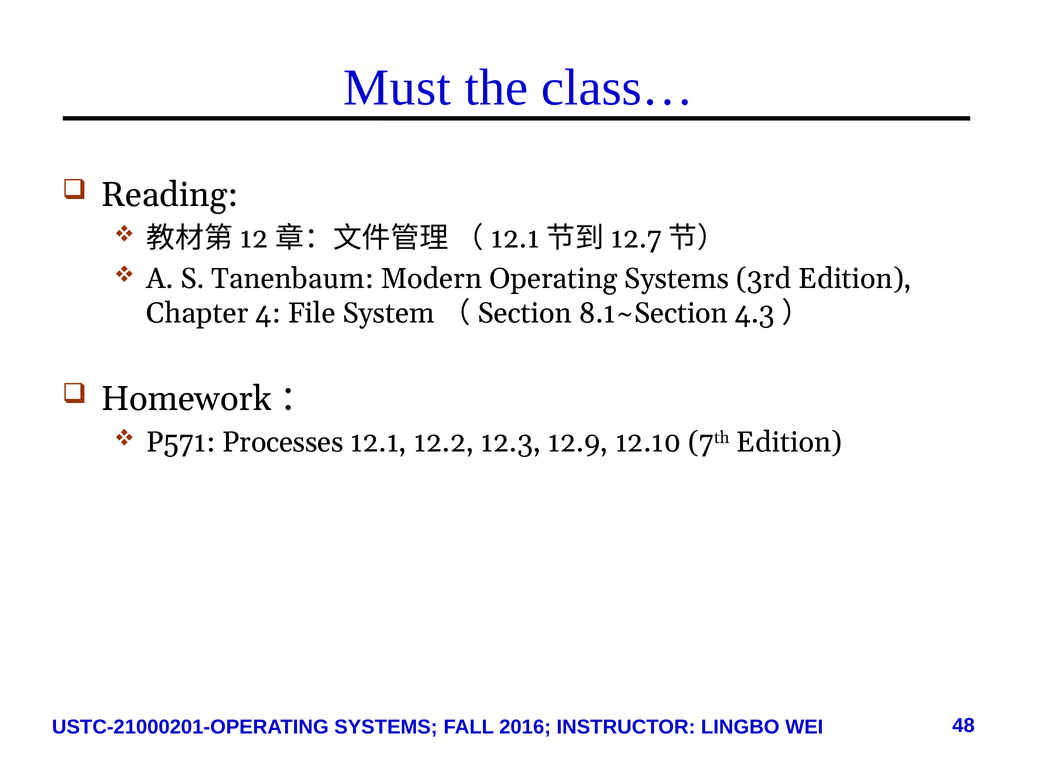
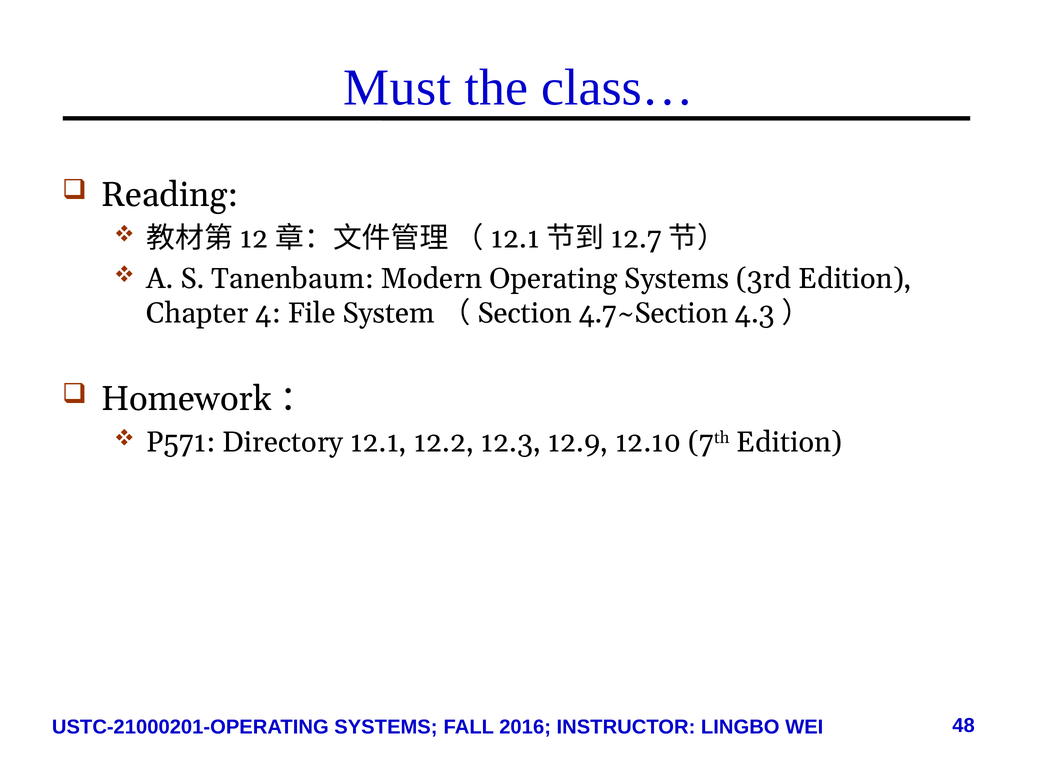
8.1~Section: 8.1~Section -> 4.7~Section
Processes: Processes -> Directory
